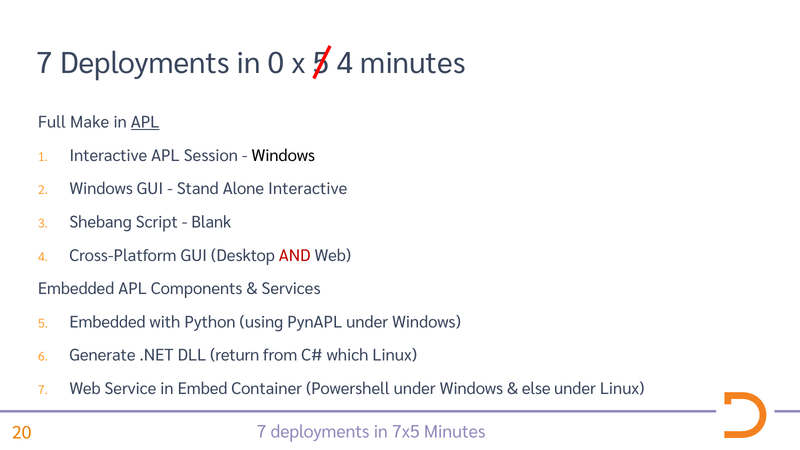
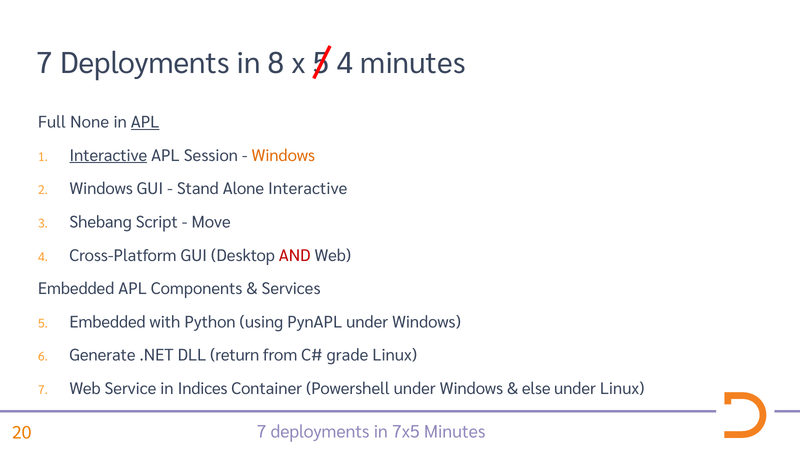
0: 0 -> 8
Make: Make -> None
Interactive at (108, 156) underline: none -> present
Windows at (283, 156) colour: black -> orange
Blank: Blank -> Move
which: which -> grade
Embed: Embed -> Indices
